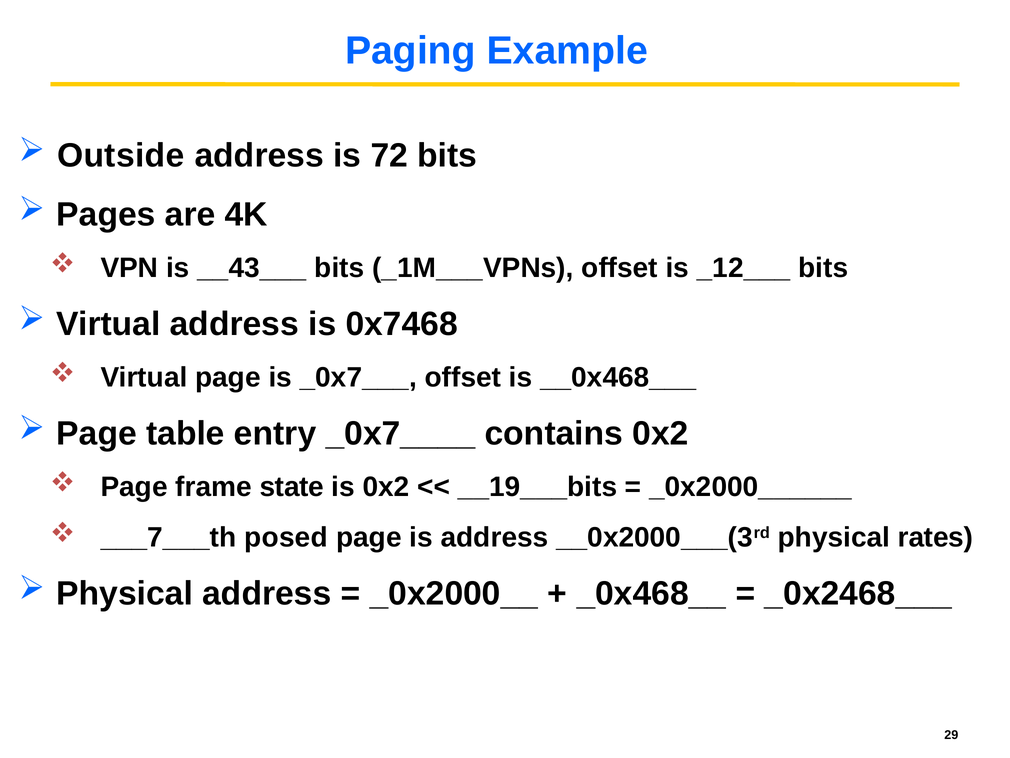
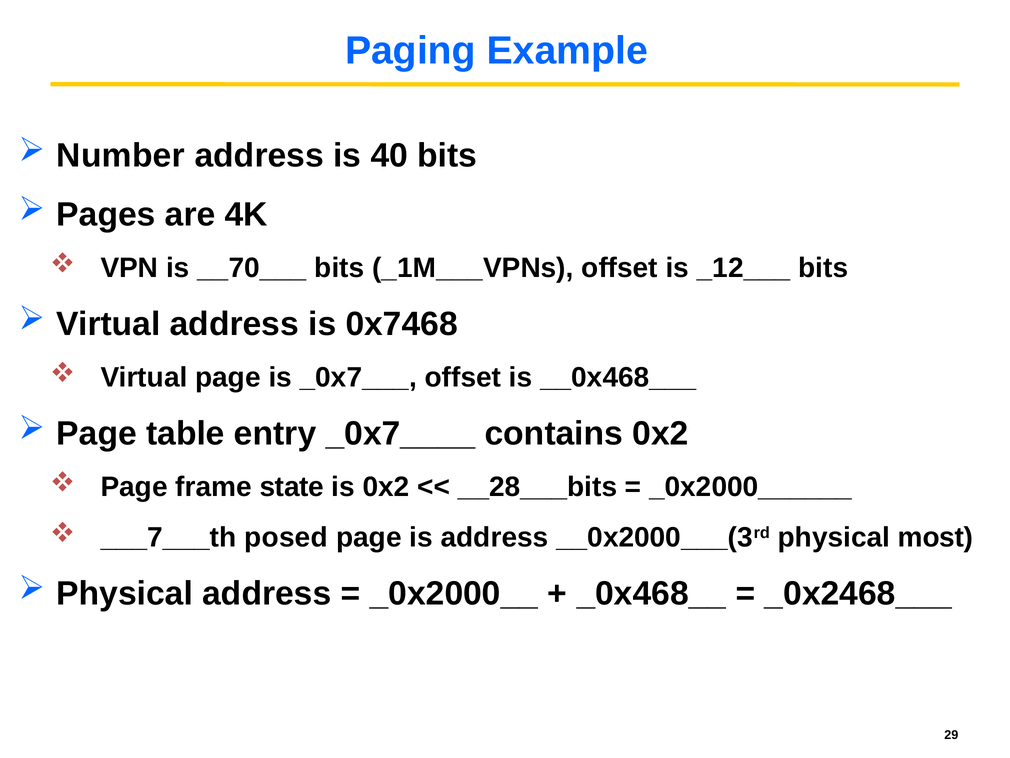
Outside: Outside -> Number
72: 72 -> 40
__43___: __43___ -> __70___
__19___bits: __19___bits -> __28___bits
rates: rates -> most
